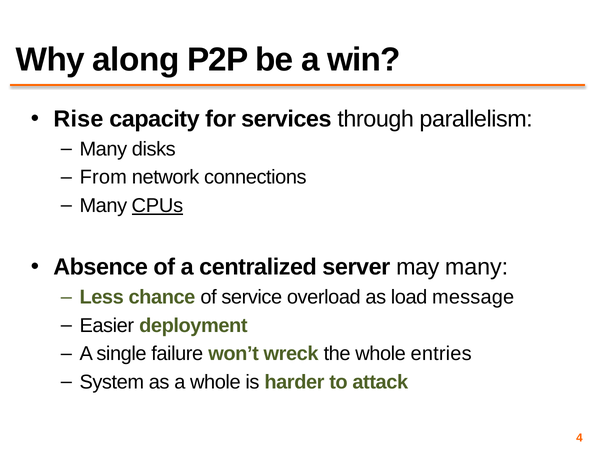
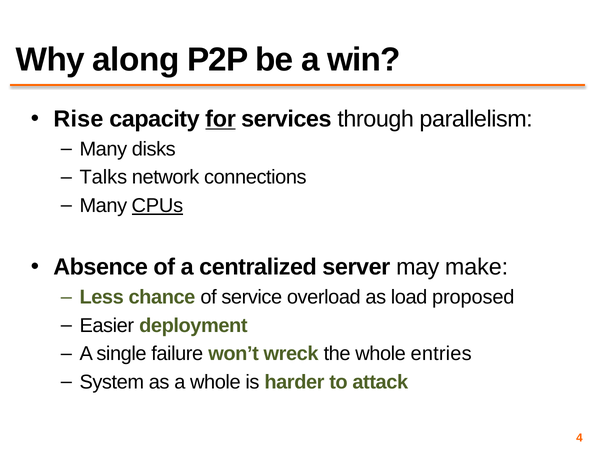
for underline: none -> present
From: From -> Talks
may many: many -> make
message: message -> proposed
